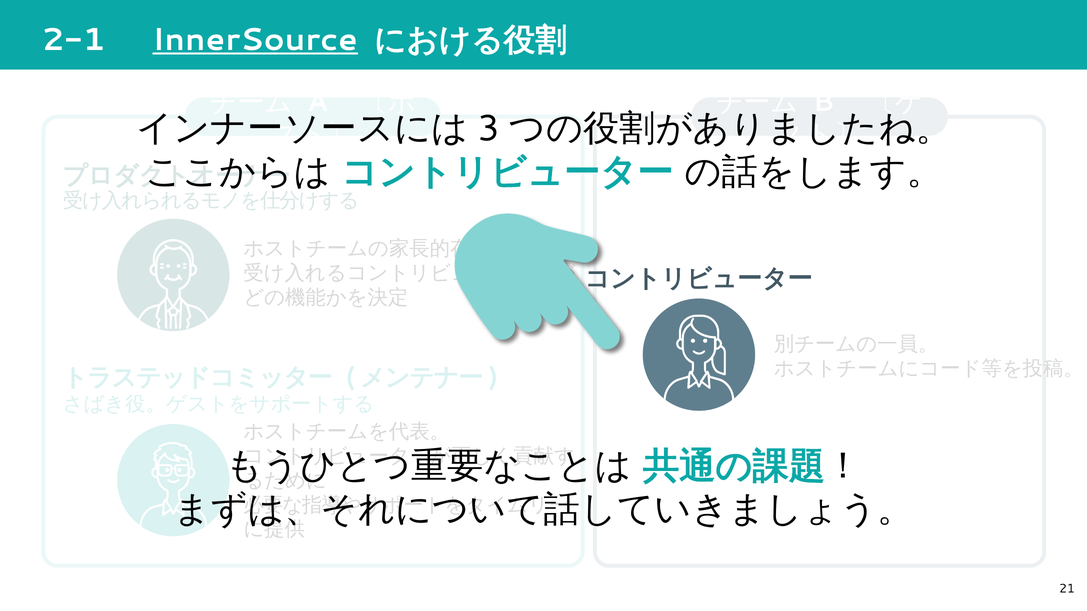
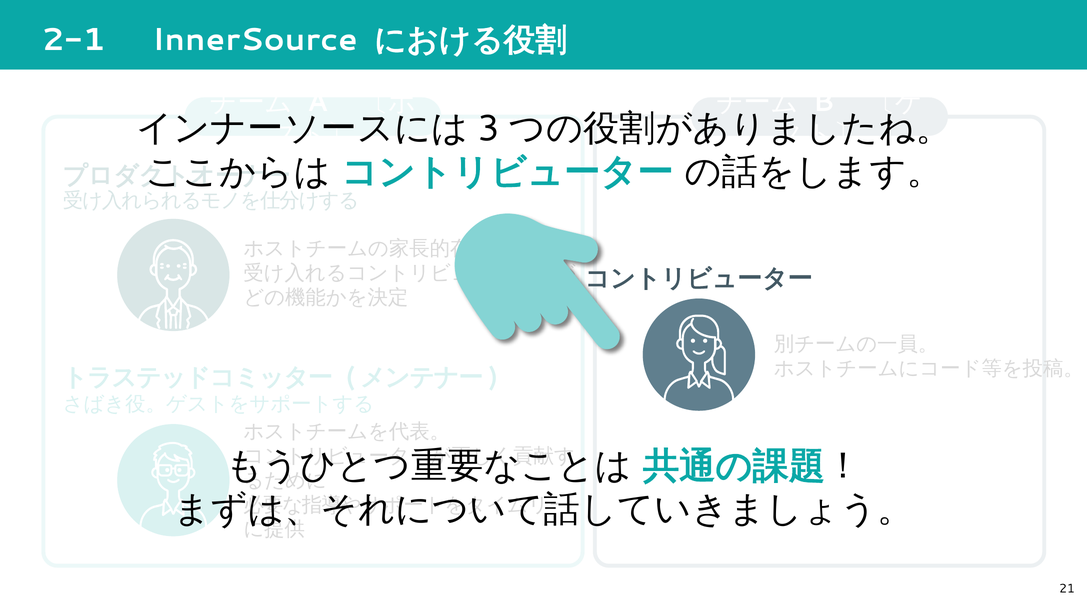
InnerSource underline: present -> none
